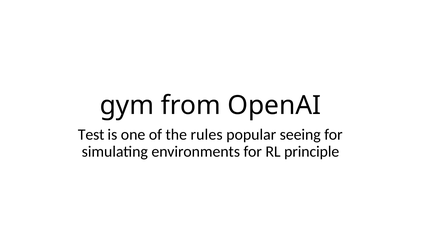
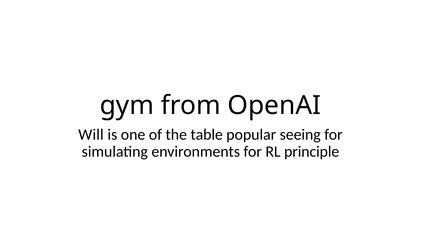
Test: Test -> Will
rules: rules -> table
